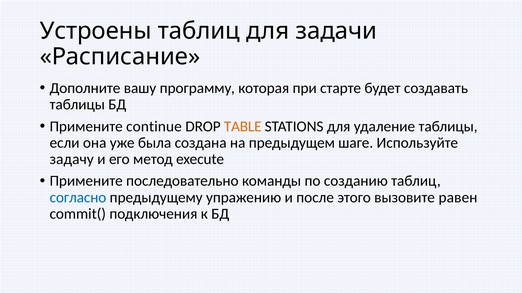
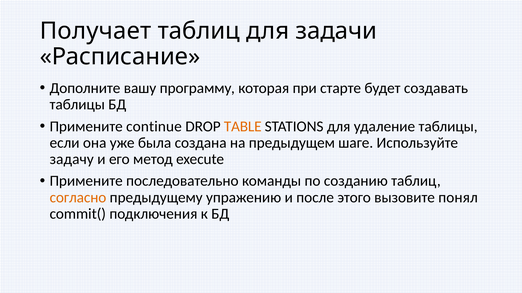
Устроены: Устроены -> Получает
согласно colour: blue -> orange
равен: равен -> понял
